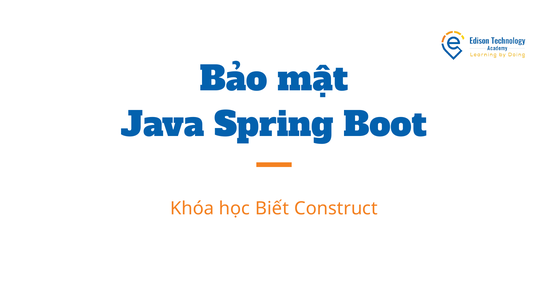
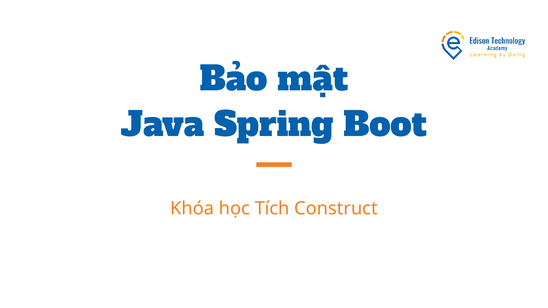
Biết: Biết -> Tích
